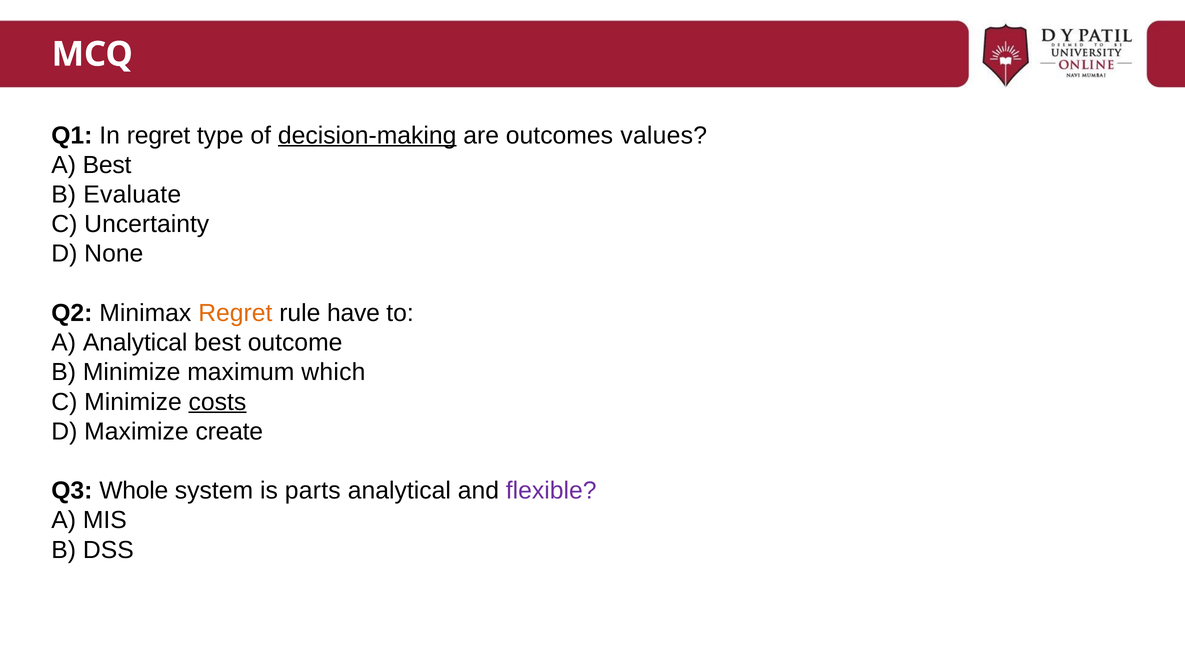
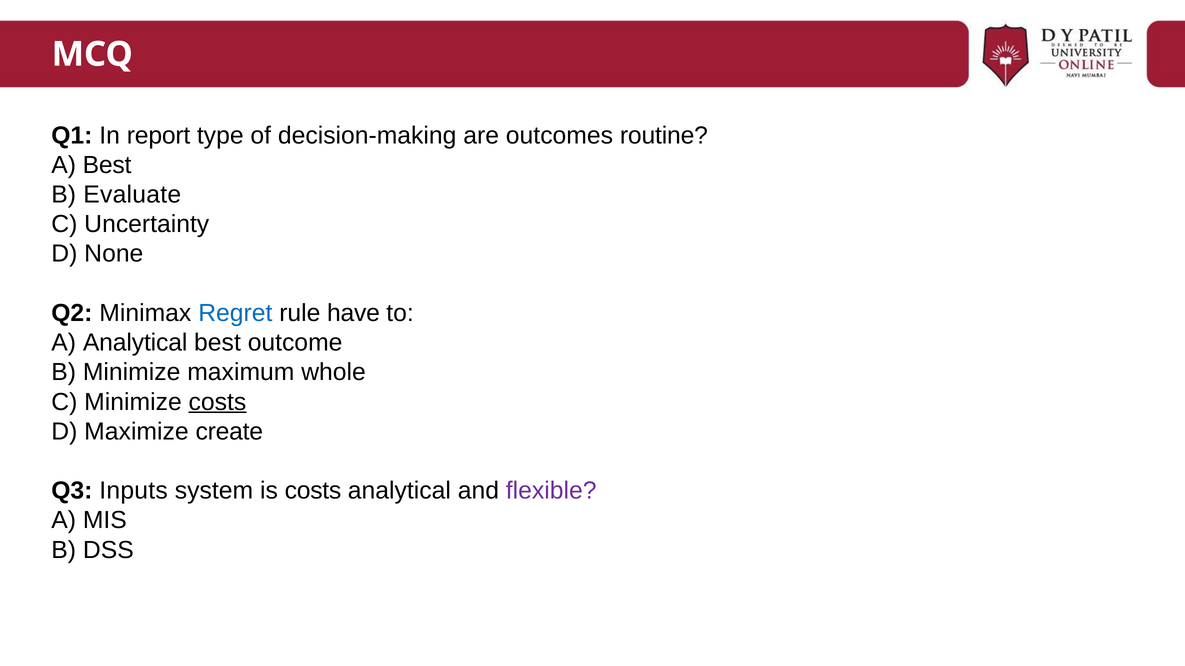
In regret: regret -> report
decision-making underline: present -> none
values: values -> routine
Regret at (235, 313) colour: orange -> blue
which: which -> whole
Whole: Whole -> Inputs
is parts: parts -> costs
